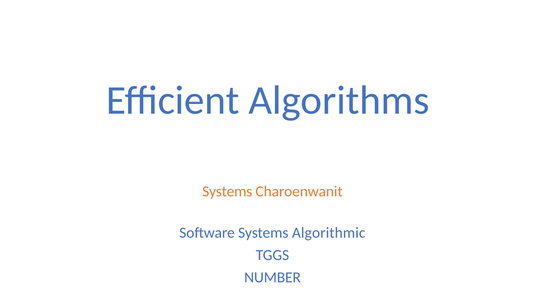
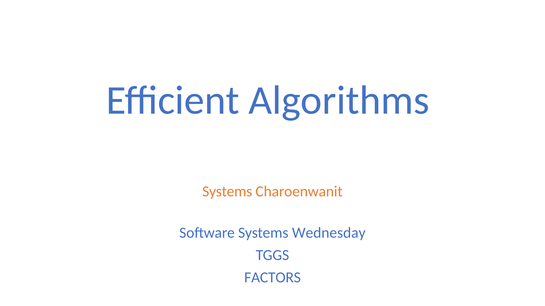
Algorithmic: Algorithmic -> Wednesday
NUMBER: NUMBER -> FACTORS
